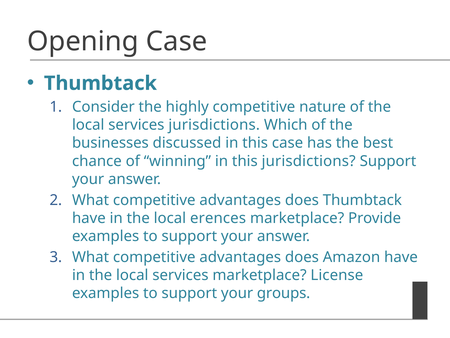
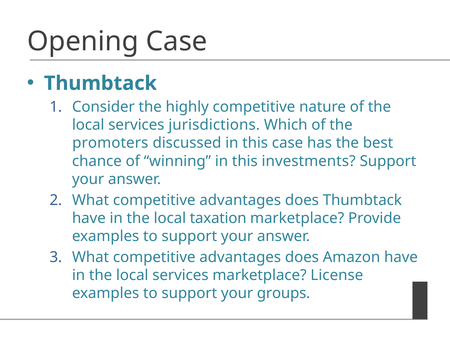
businesses: businesses -> promoters
this jurisdictions: jurisdictions -> investments
erences: erences -> taxation
